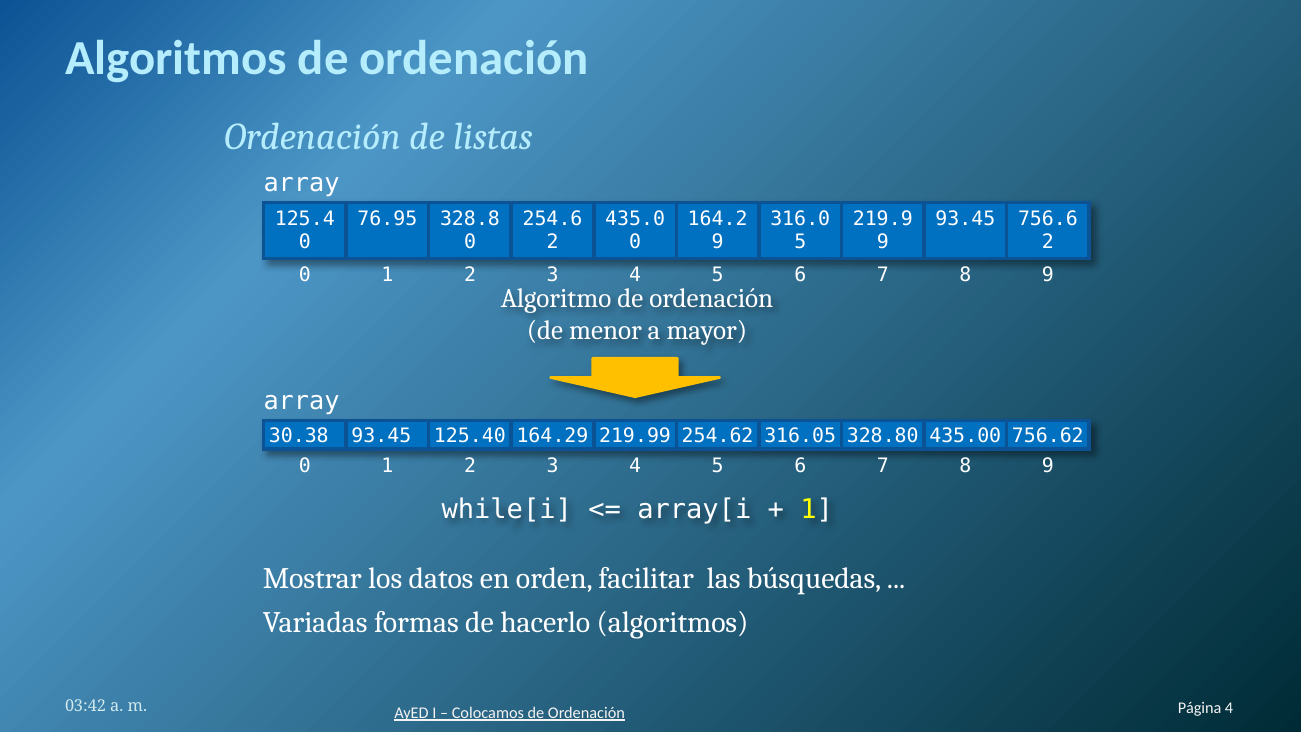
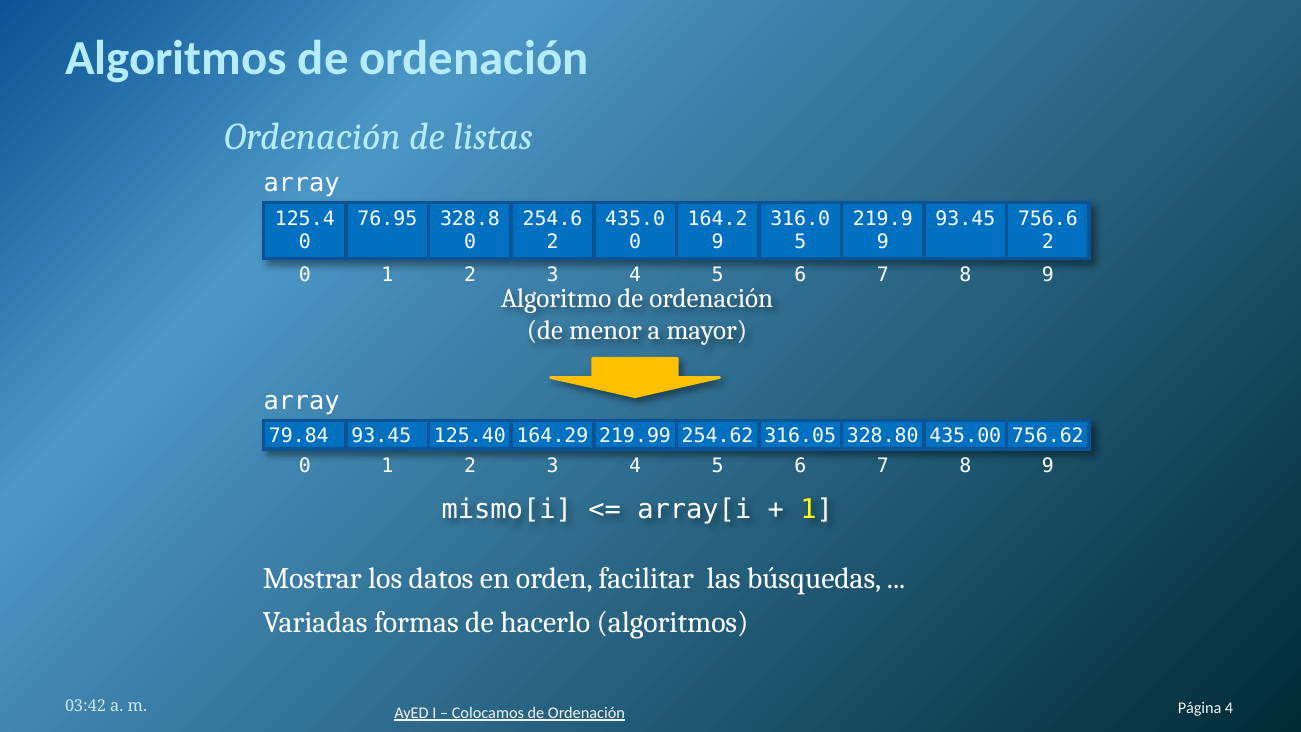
30.38: 30.38 -> 79.84
while[i: while[i -> mismo[i
